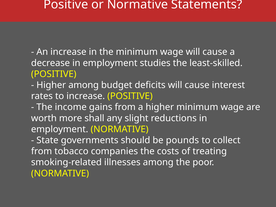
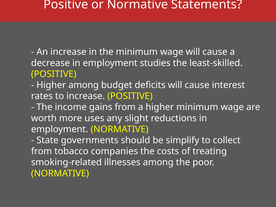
shall: shall -> uses
pounds: pounds -> simplify
